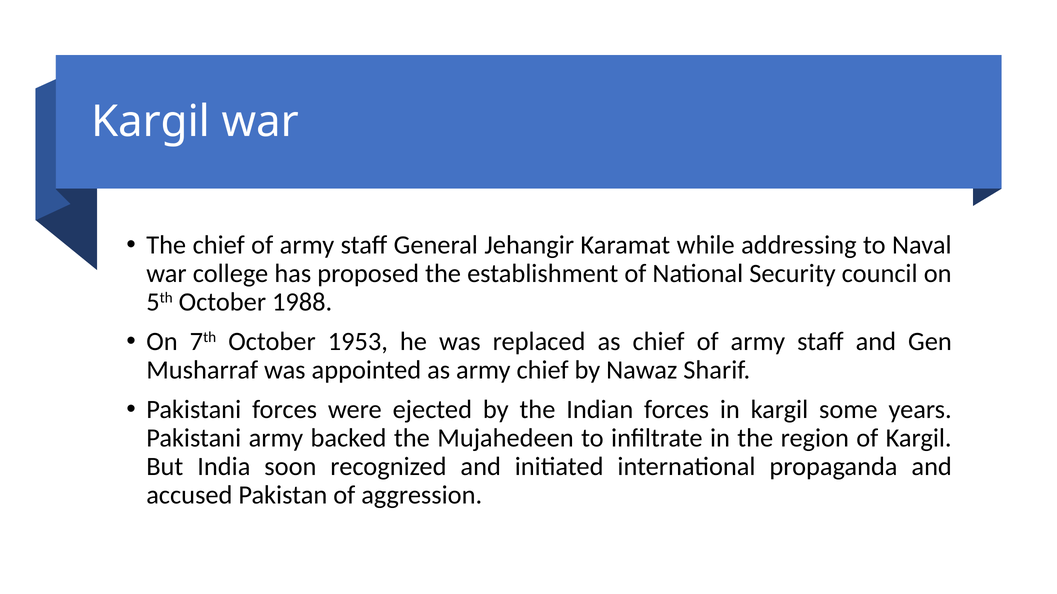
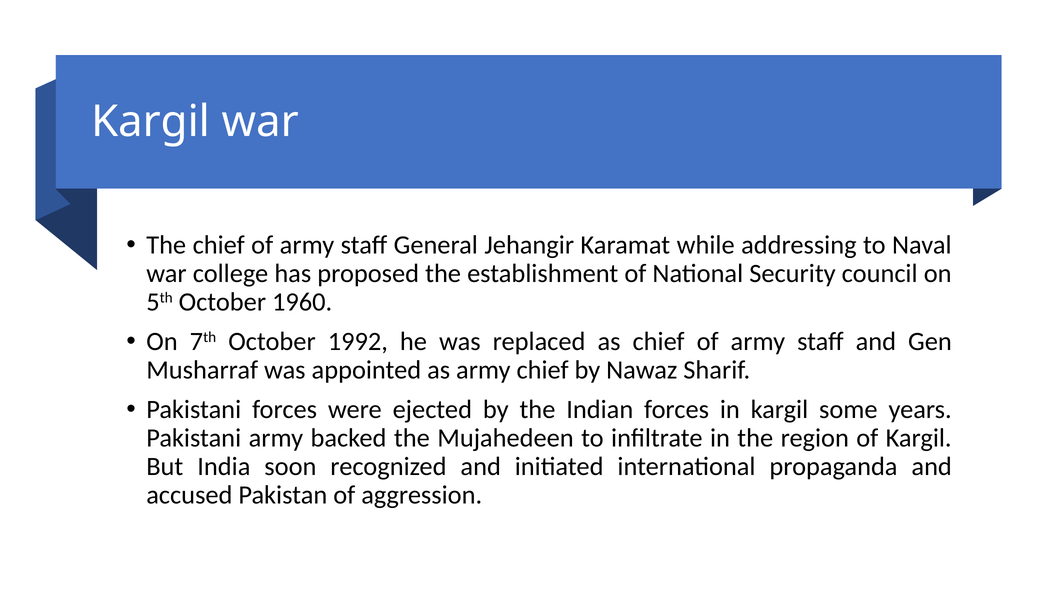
1988: 1988 -> 1960
1953: 1953 -> 1992
